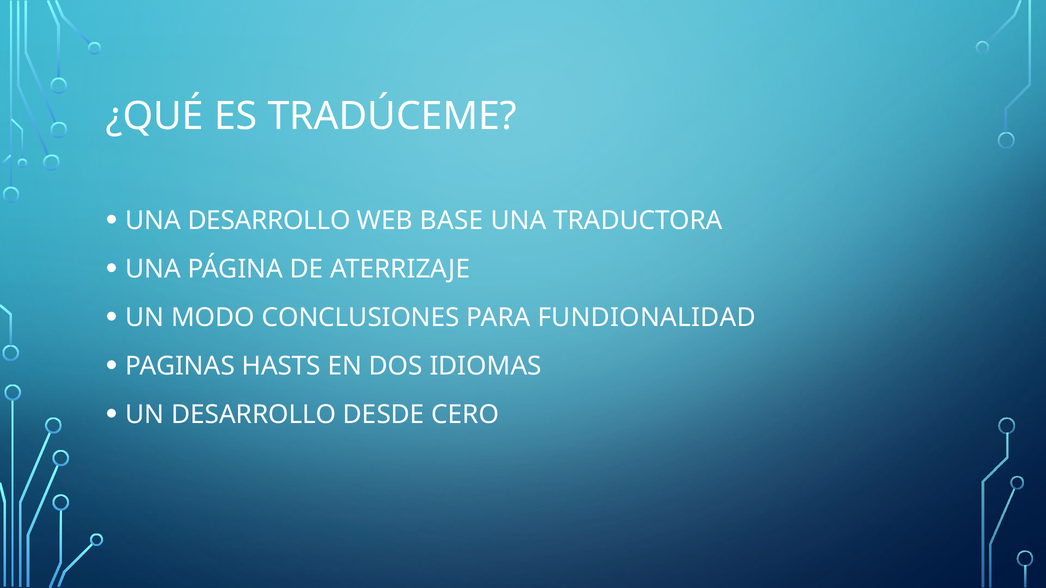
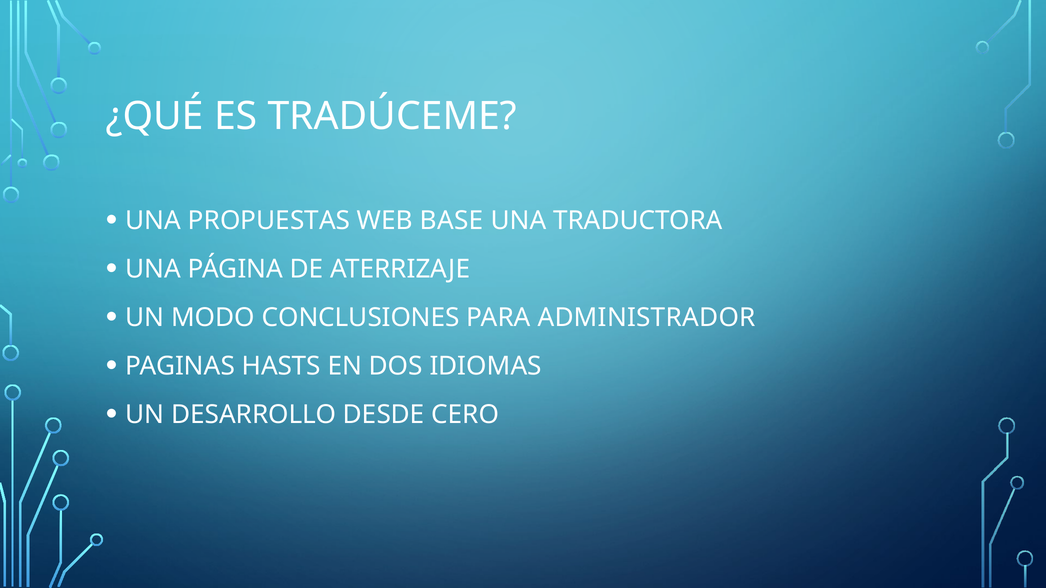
UNA DESARROLLO: DESARROLLO -> PROPUESTAS
FUNDIONALIDAD: FUNDIONALIDAD -> ADMINISTRADOR
